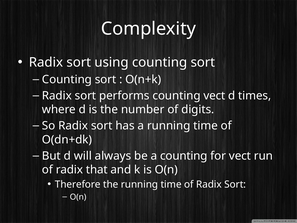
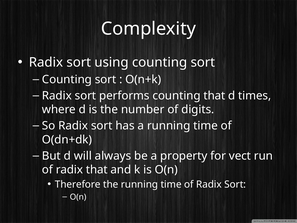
counting vect: vect -> that
a counting: counting -> property
